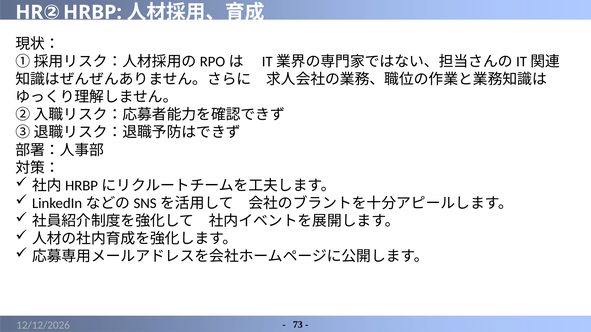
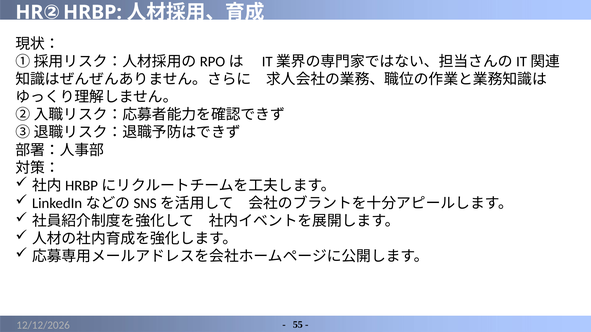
73: 73 -> 55
